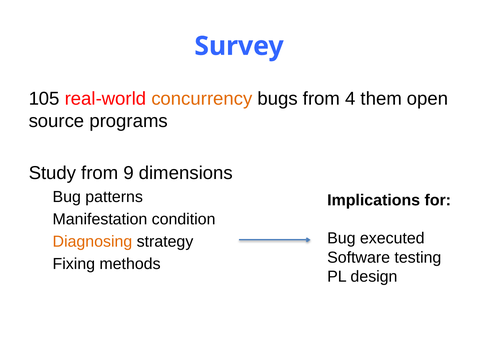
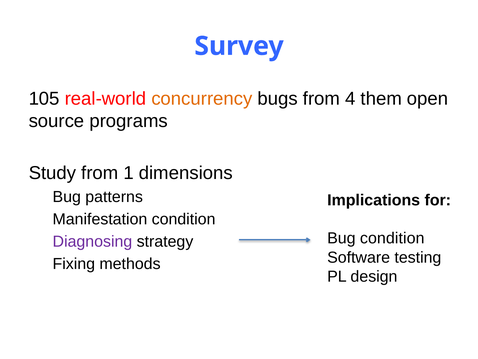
9: 9 -> 1
Bug executed: executed -> condition
Diagnosing colour: orange -> purple
